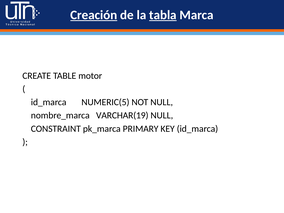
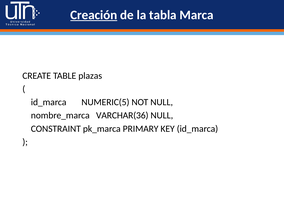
tabla underline: present -> none
motor: motor -> plazas
VARCHAR(19: VARCHAR(19 -> VARCHAR(36
